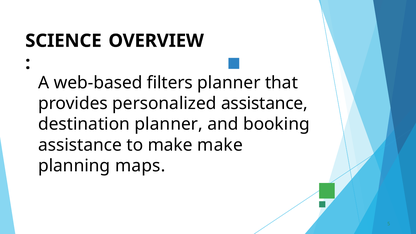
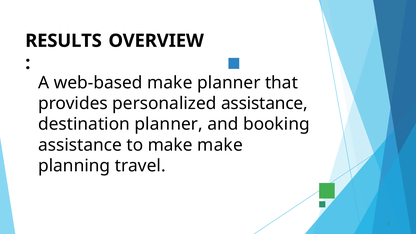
SCIENCE: SCIENCE -> RESULTS
web-based filters: filters -> make
maps: maps -> travel
